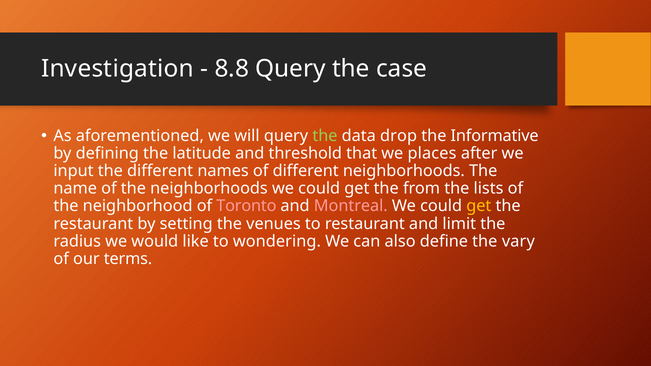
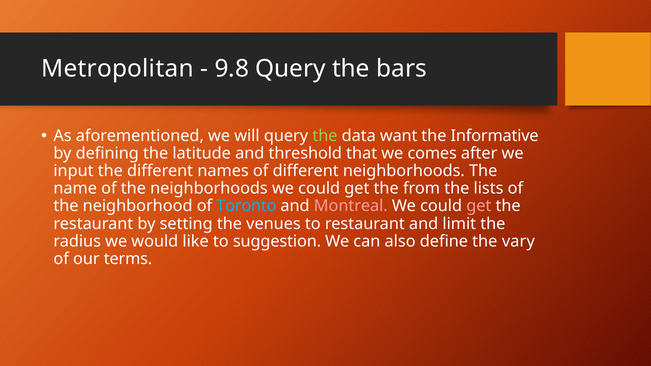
Investigation: Investigation -> Metropolitan
8.8: 8.8 -> 9.8
case: case -> bars
drop: drop -> want
places: places -> comes
Toronto colour: pink -> light blue
get at (479, 206) colour: yellow -> pink
wondering: wondering -> suggestion
